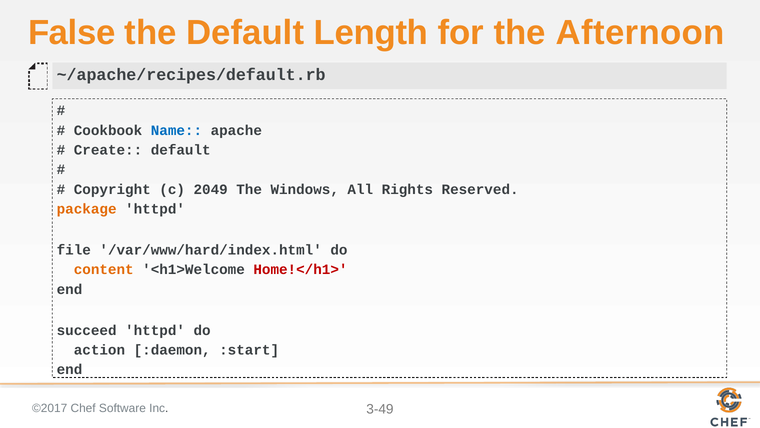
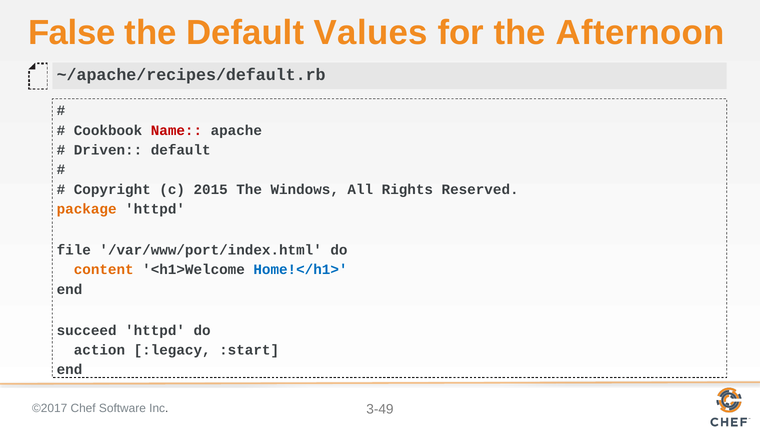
Length: Length -> Values
Name colour: blue -> red
Create: Create -> Driven
2049: 2049 -> 2015
/var/www/hard/index.html: /var/www/hard/index.html -> /var/www/port/index.html
Home!</h1> colour: red -> blue
:daemon: :daemon -> :legacy
